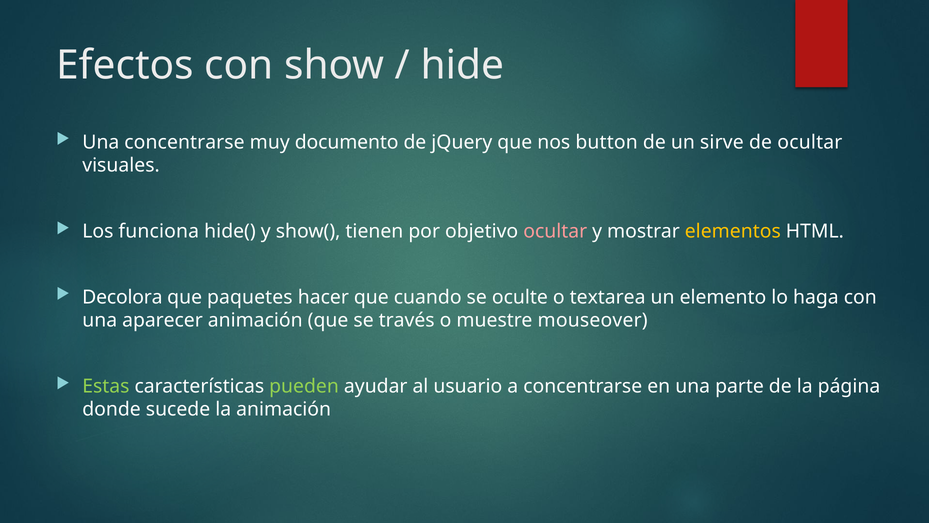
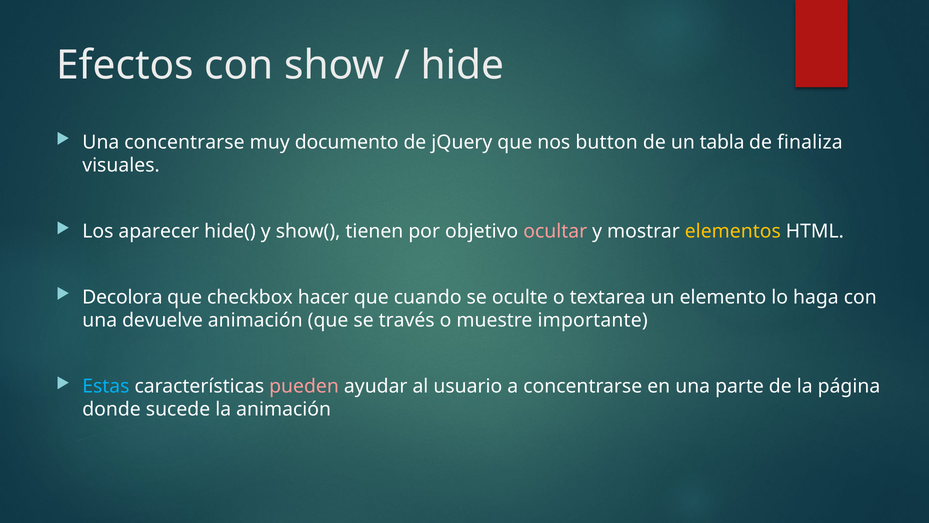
sirve: sirve -> tabla
de ocultar: ocultar -> finaliza
funciona: funciona -> aparecer
paquetes: paquetes -> checkbox
aparecer: aparecer -> devuelve
mouseover: mouseover -> importante
Estas colour: light green -> light blue
pueden colour: light green -> pink
